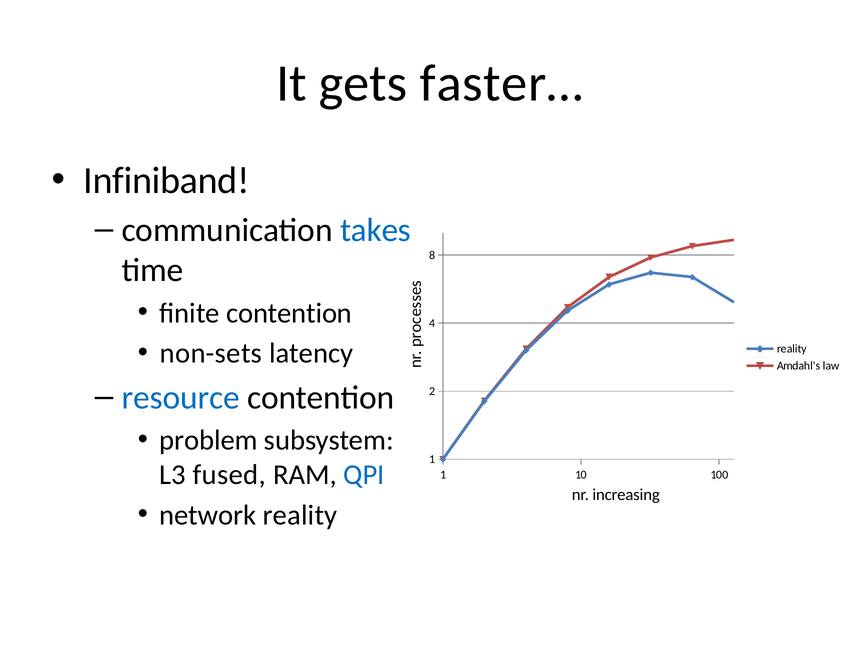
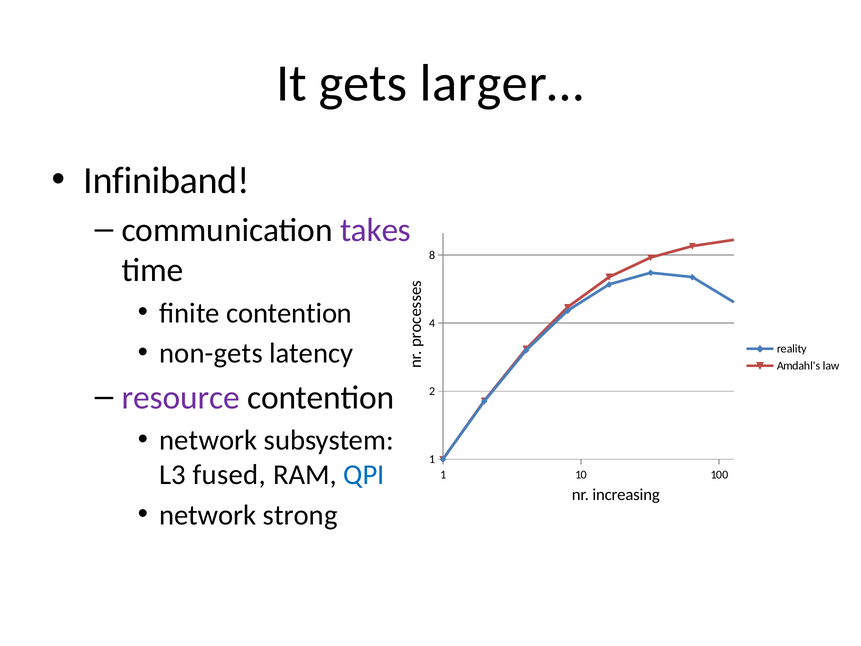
faster…: faster… -> larger…
takes colour: blue -> purple
non-sets: non-sets -> non-gets
resource colour: blue -> purple
problem at (209, 440): problem -> network
network reality: reality -> strong
